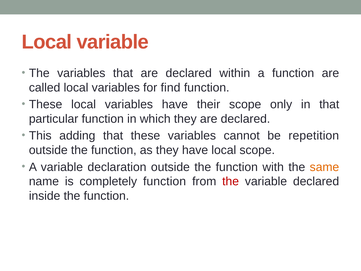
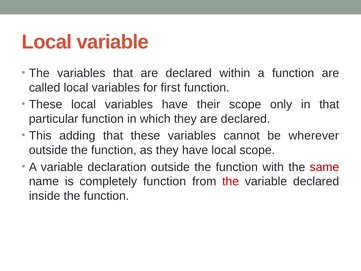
find: find -> first
repetition: repetition -> wherever
same colour: orange -> red
